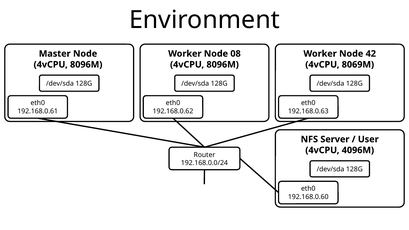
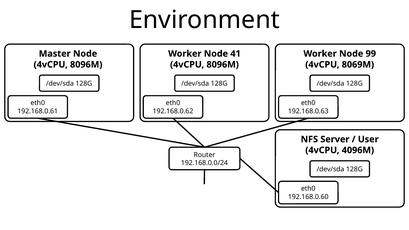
08: 08 -> 41
42: 42 -> 99
